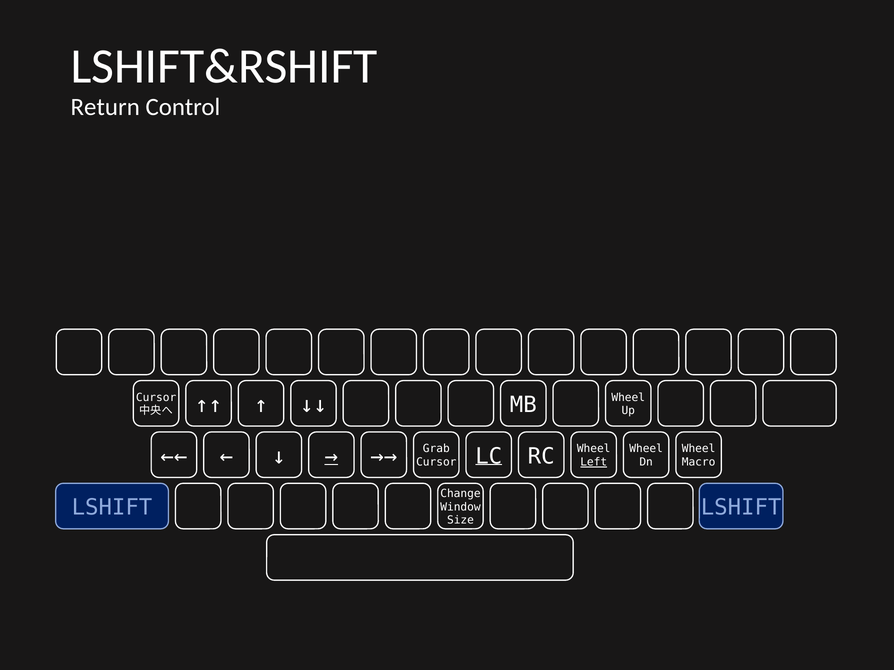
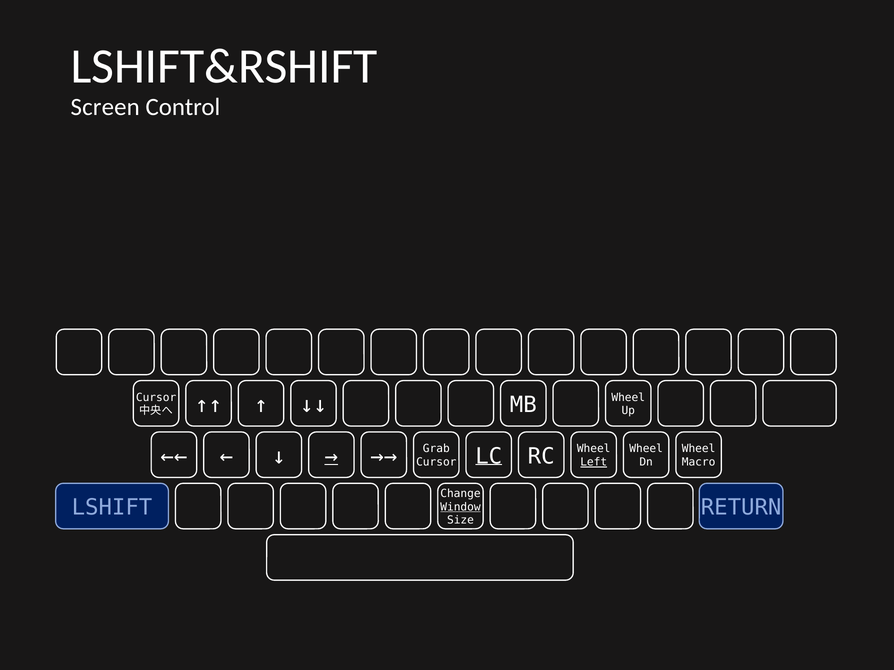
Return: Return -> Screen
LSHIFT LSHIFT: LSHIFT -> RETURN
Window underline: none -> present
